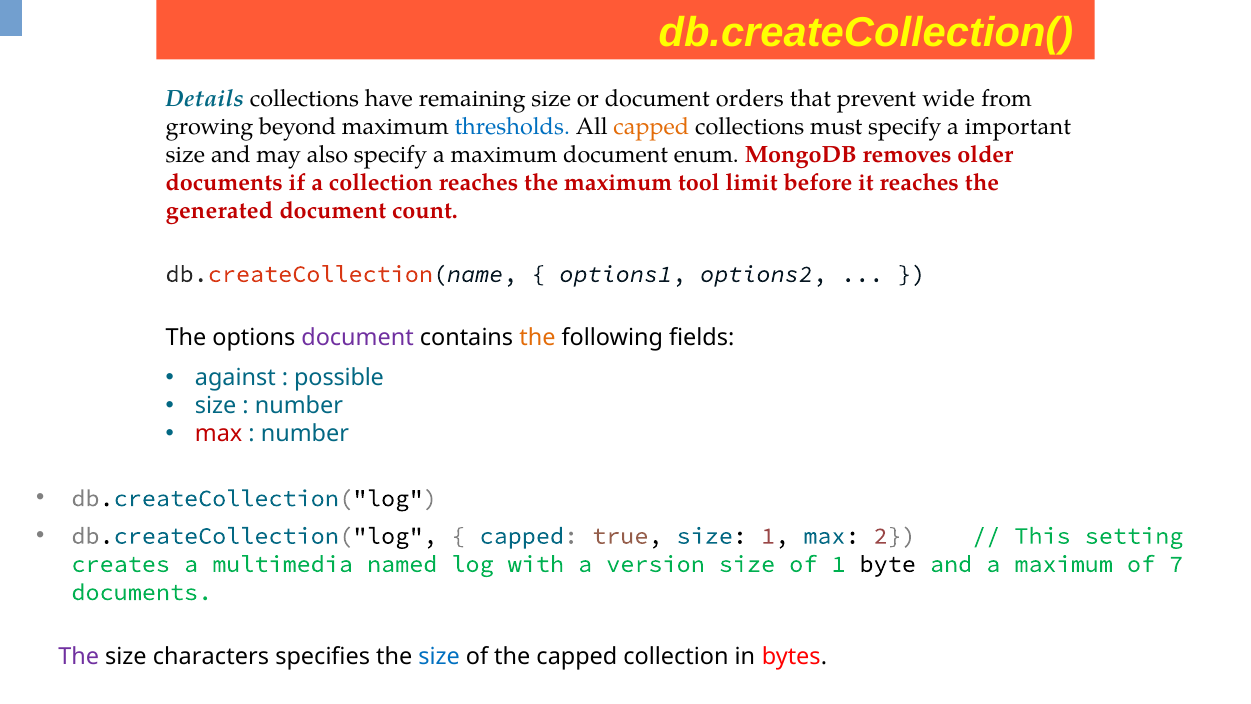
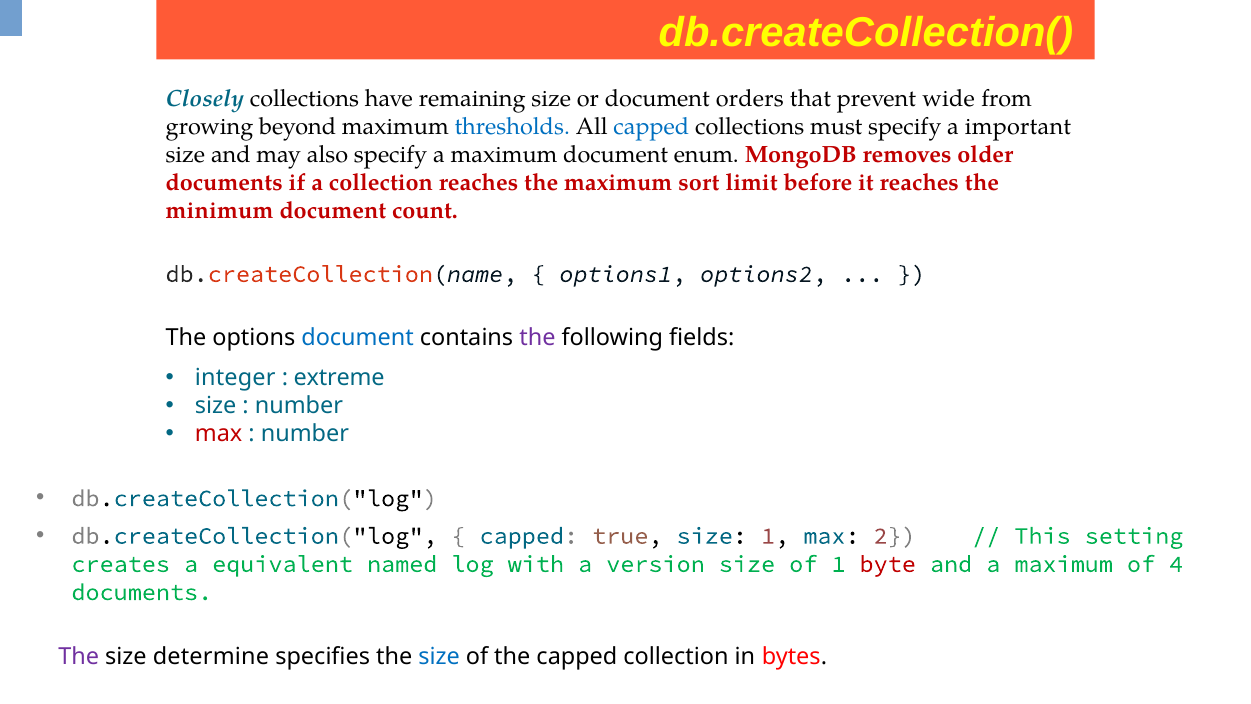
Details: Details -> Closely
capped at (651, 127) colour: orange -> blue
tool: tool -> sort
generated: generated -> minimum
document at (358, 337) colour: purple -> blue
the at (537, 337) colour: orange -> purple
against: against -> integer
possible: possible -> extreme
multimedia: multimedia -> equivalent
byte colour: black -> red
7: 7 -> 4
characters: characters -> determine
